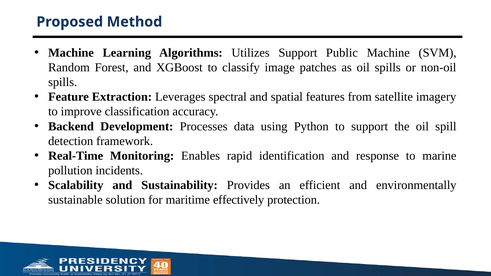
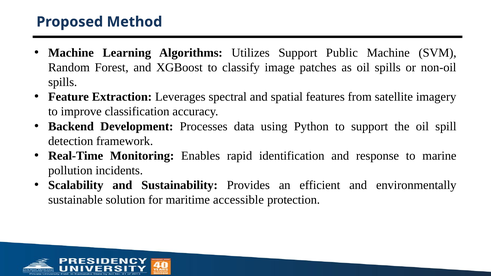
effectively: effectively -> accessible
